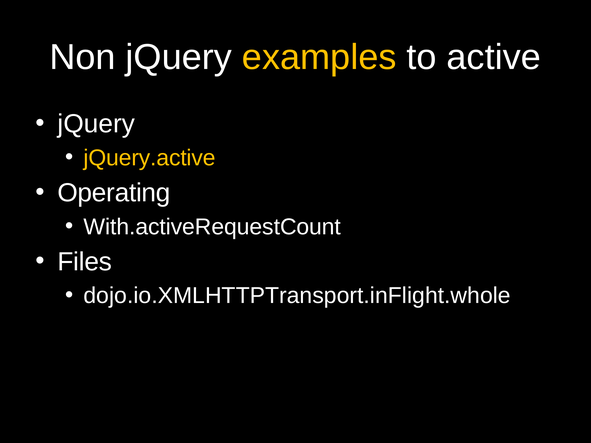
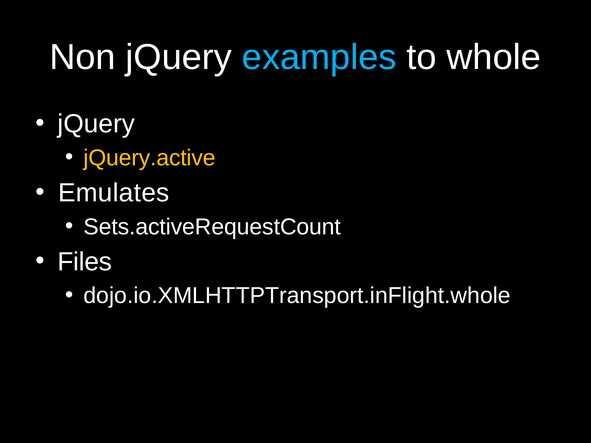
examples colour: yellow -> light blue
active: active -> whole
Operating: Operating -> Emulates
With.activeRequestCount: With.activeRequestCount -> Sets.activeRequestCount
